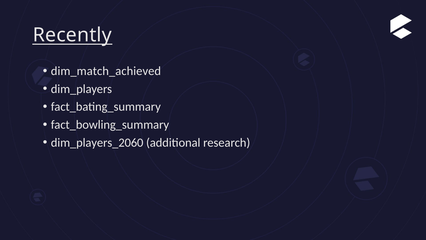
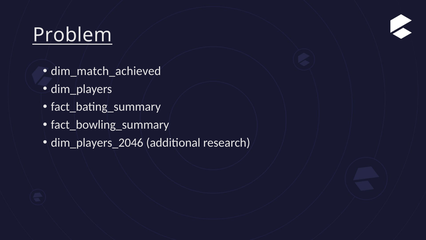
Recently: Recently -> Problem
dim_players_2060: dim_players_2060 -> dim_players_2046
